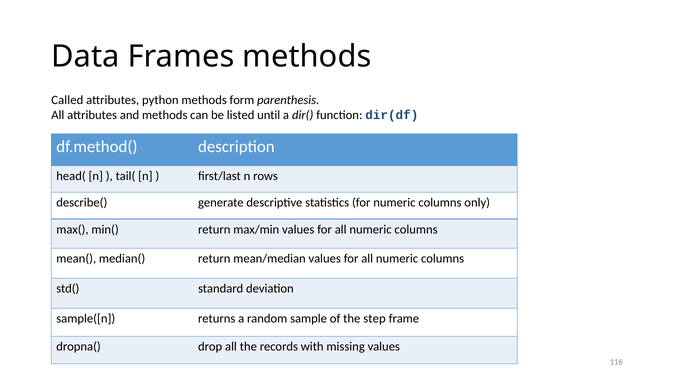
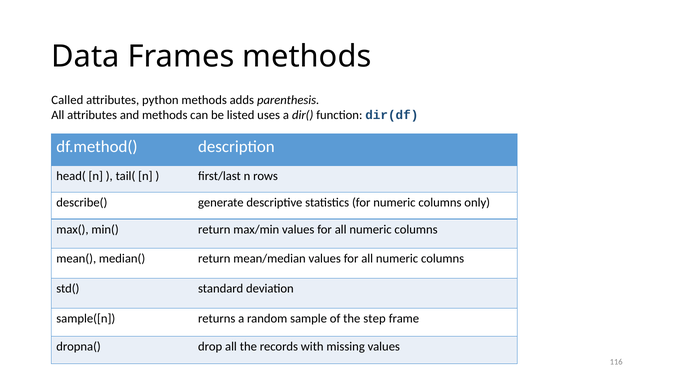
form: form -> adds
until: until -> uses
